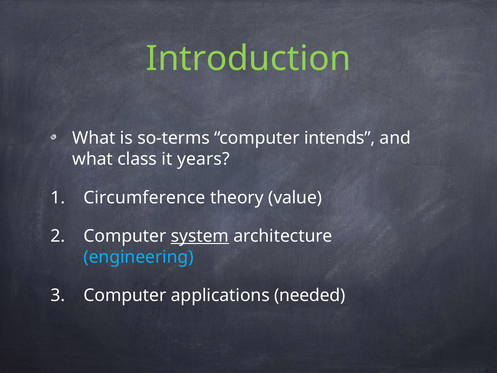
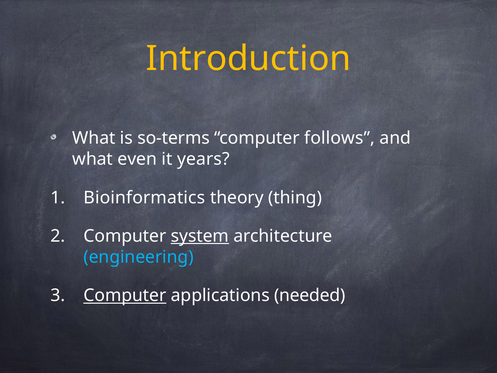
Introduction colour: light green -> yellow
intends: intends -> follows
class: class -> even
Circumference: Circumference -> Bioinformatics
value: value -> thing
Computer at (125, 295) underline: none -> present
